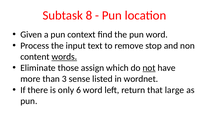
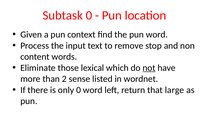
Subtask 8: 8 -> 0
words underline: present -> none
assign: assign -> lexical
3: 3 -> 2
only 6: 6 -> 0
